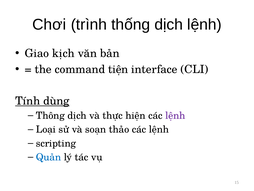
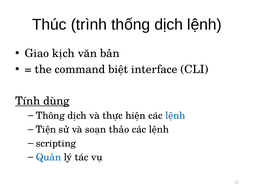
Chơi: Chơi -> Thúc
tiện: tiện -> biệt
lệnh at (175, 115) colour: purple -> blue
Loại: Loại -> Tiện
